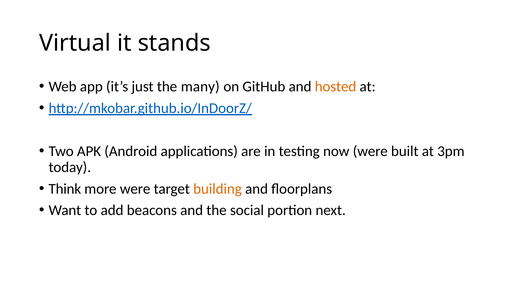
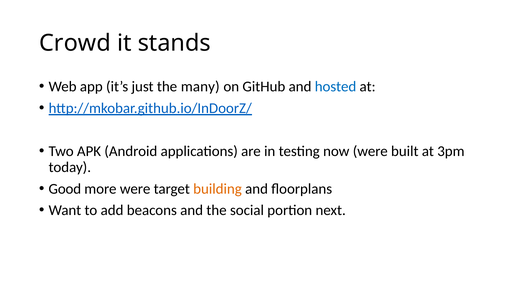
Virtual: Virtual -> Crowd
hosted colour: orange -> blue
Think: Think -> Good
